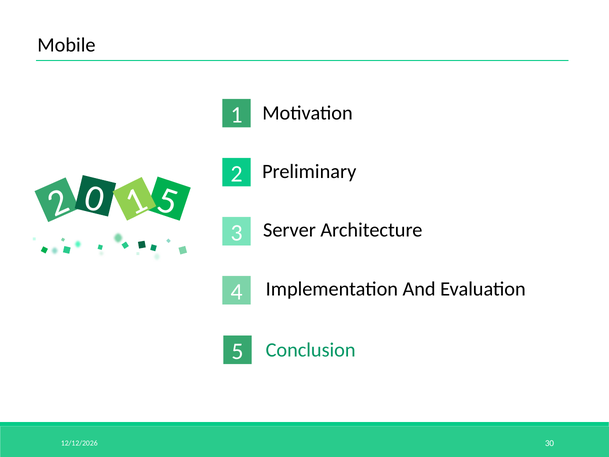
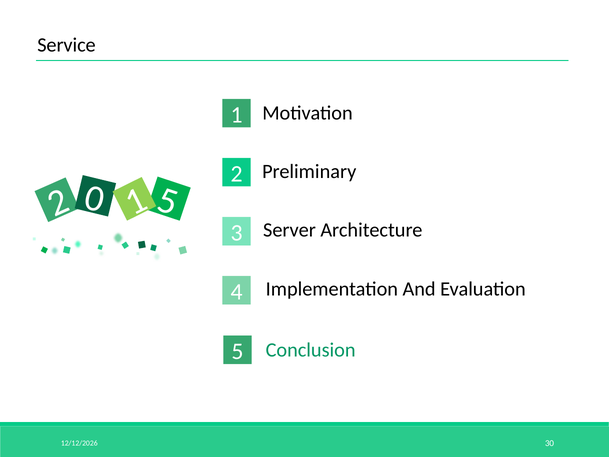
Mobile: Mobile -> Service
